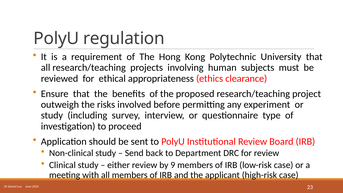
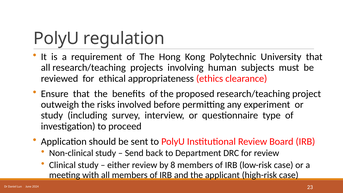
9: 9 -> 8
